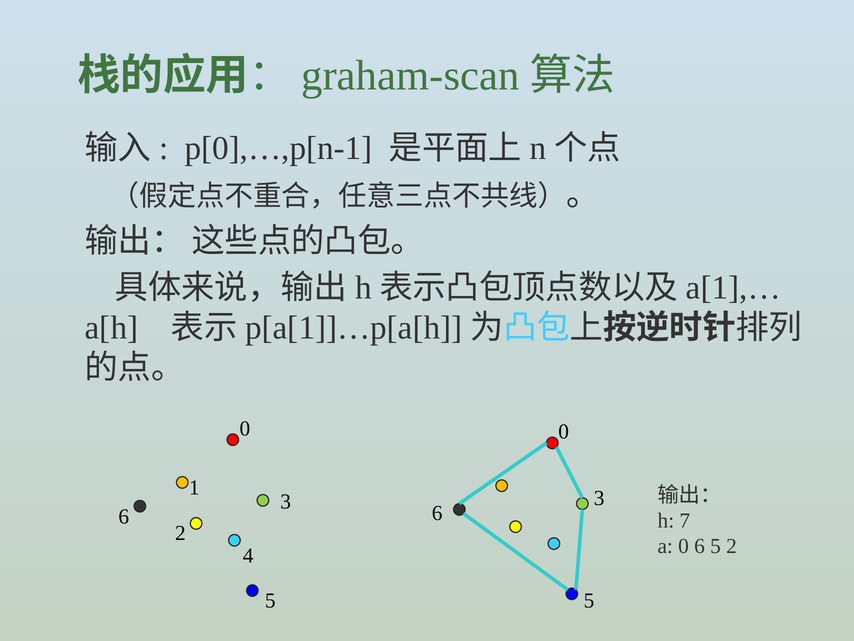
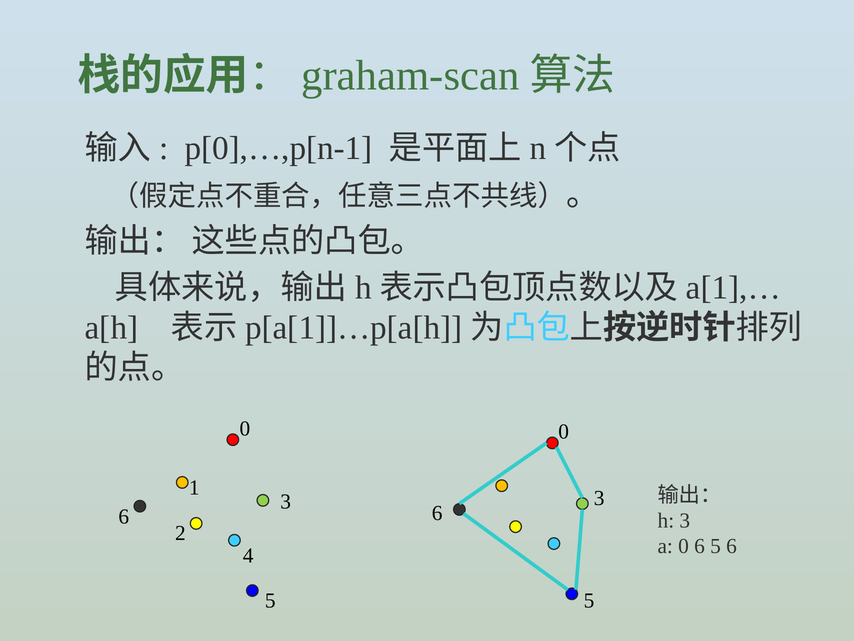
h 7: 7 -> 3
6 5 2: 2 -> 6
